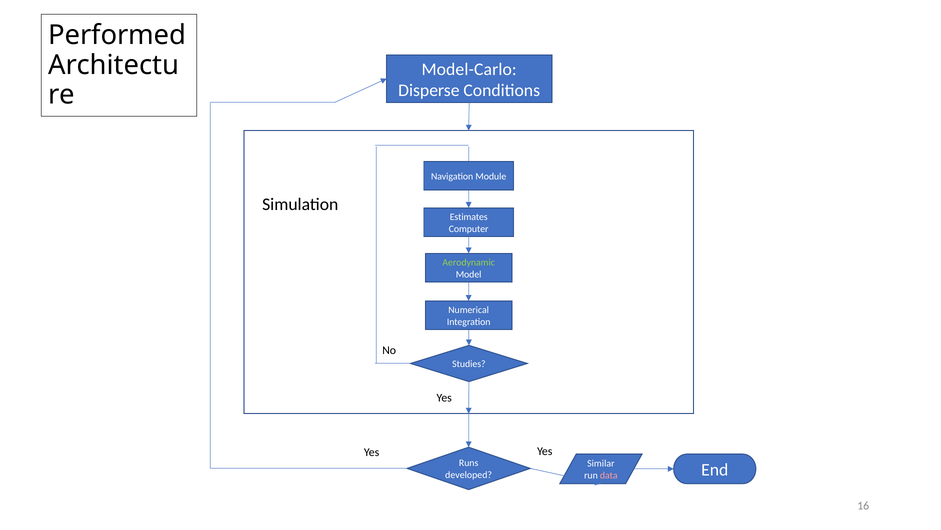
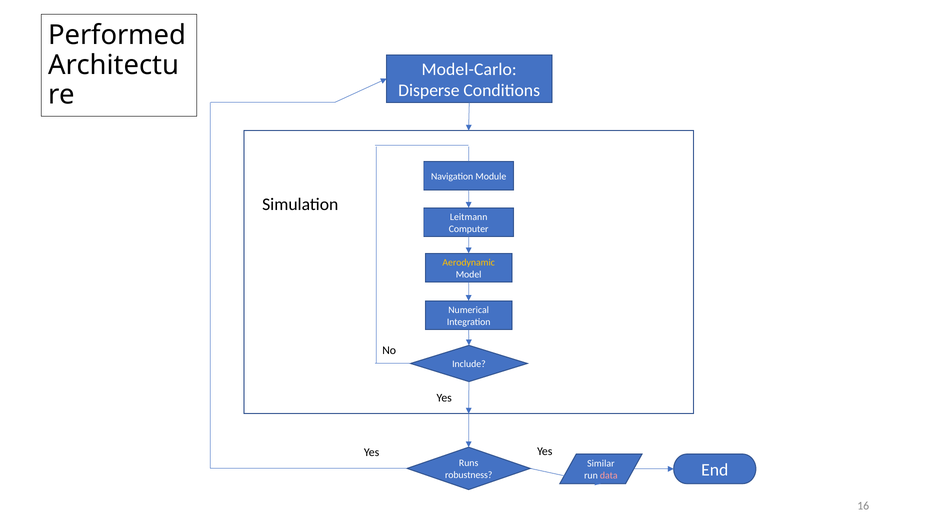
Estimates: Estimates -> Leitmann
Aerodynamic colour: light green -> yellow
Studies: Studies -> Include
developed: developed -> robustness
